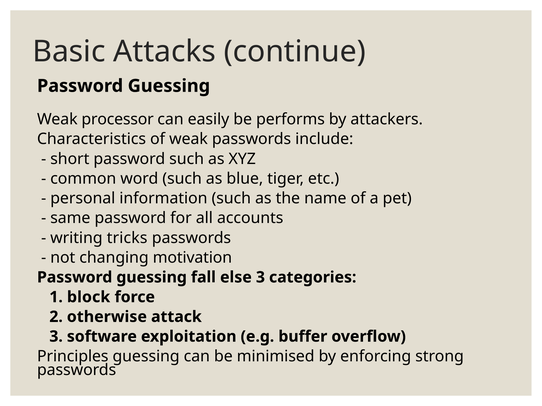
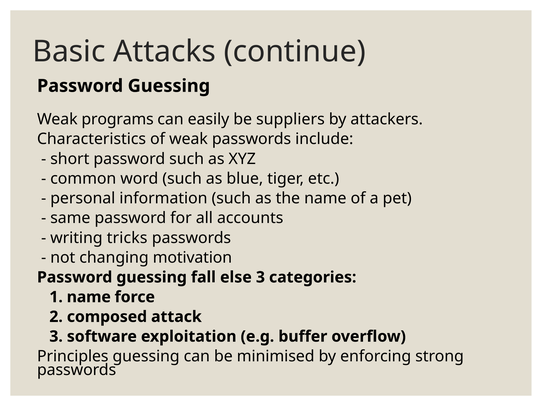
processor: processor -> programs
performs: performs -> suppliers
1 block: block -> name
otherwise: otherwise -> composed
